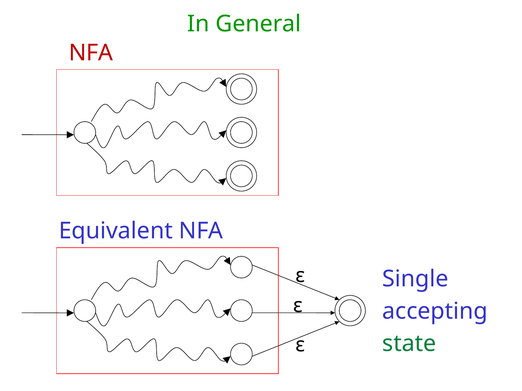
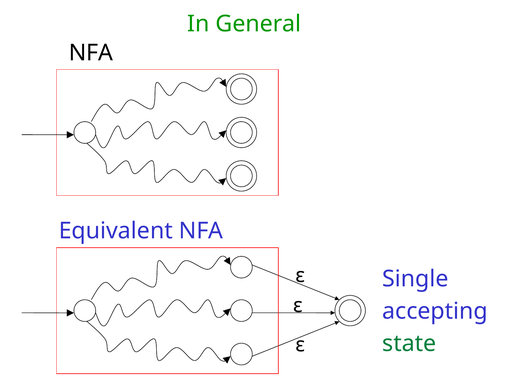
NFA at (91, 53) colour: red -> black
